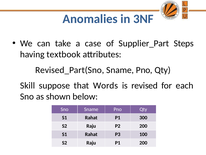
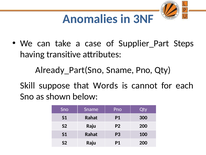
textbook: textbook -> transitive
Revised_Part(Sno: Revised_Part(Sno -> Already_Part(Sno
revised: revised -> cannot
